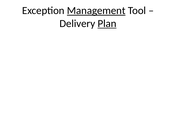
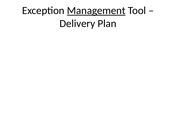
Plan underline: present -> none
